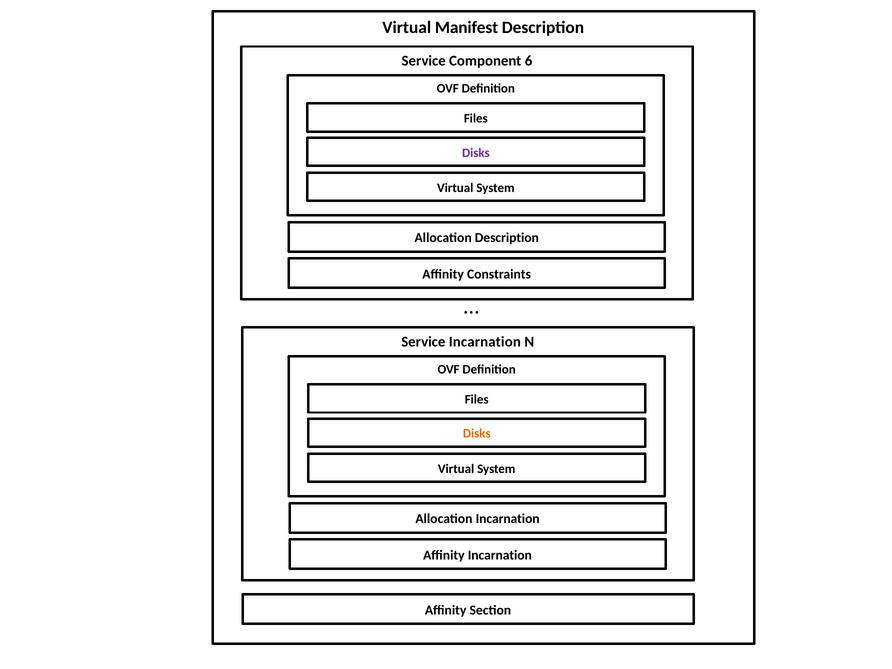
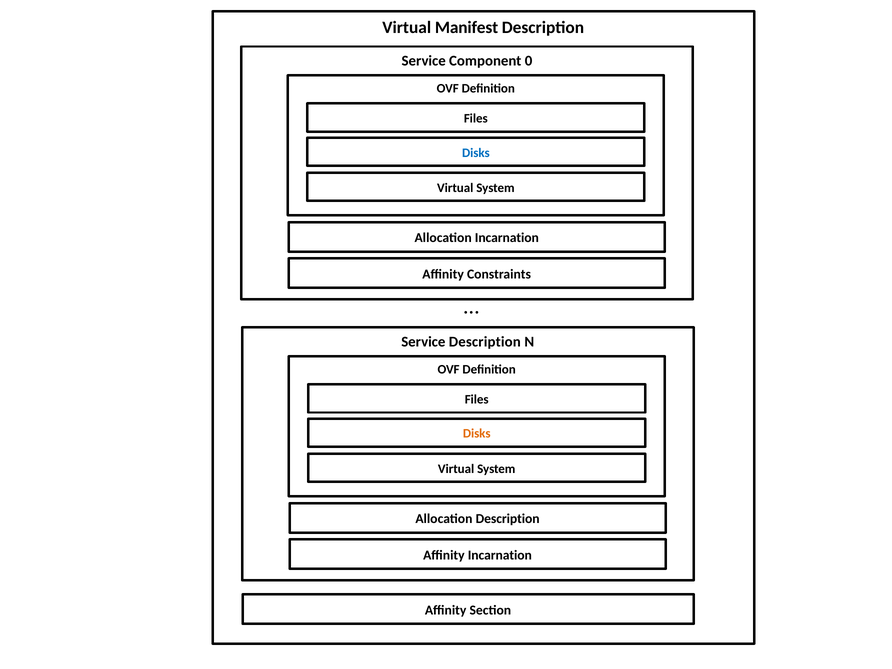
6: 6 -> 0
Disks at (476, 153) colour: purple -> blue
Allocation Description: Description -> Incarnation
Service Incarnation: Incarnation -> Description
Allocation Incarnation: Incarnation -> Description
